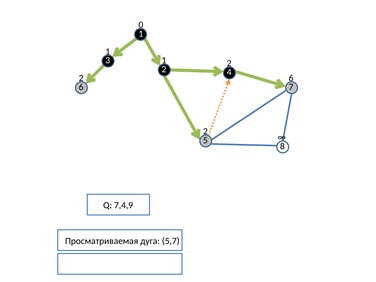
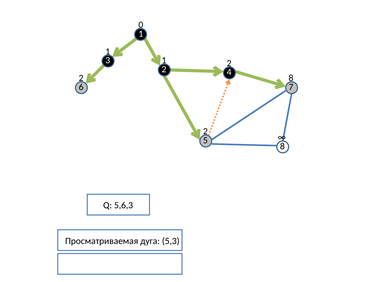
2 6: 6 -> 8
7,4,9: 7,4,9 -> 5,6,3
5,7: 5,7 -> 5,3
